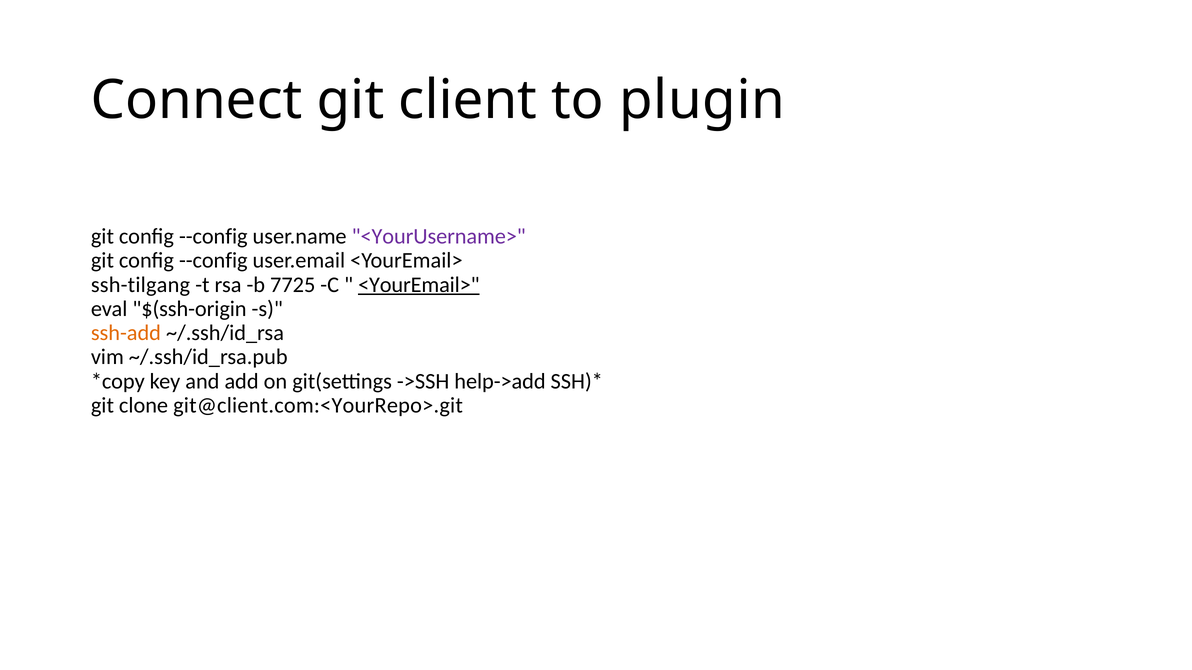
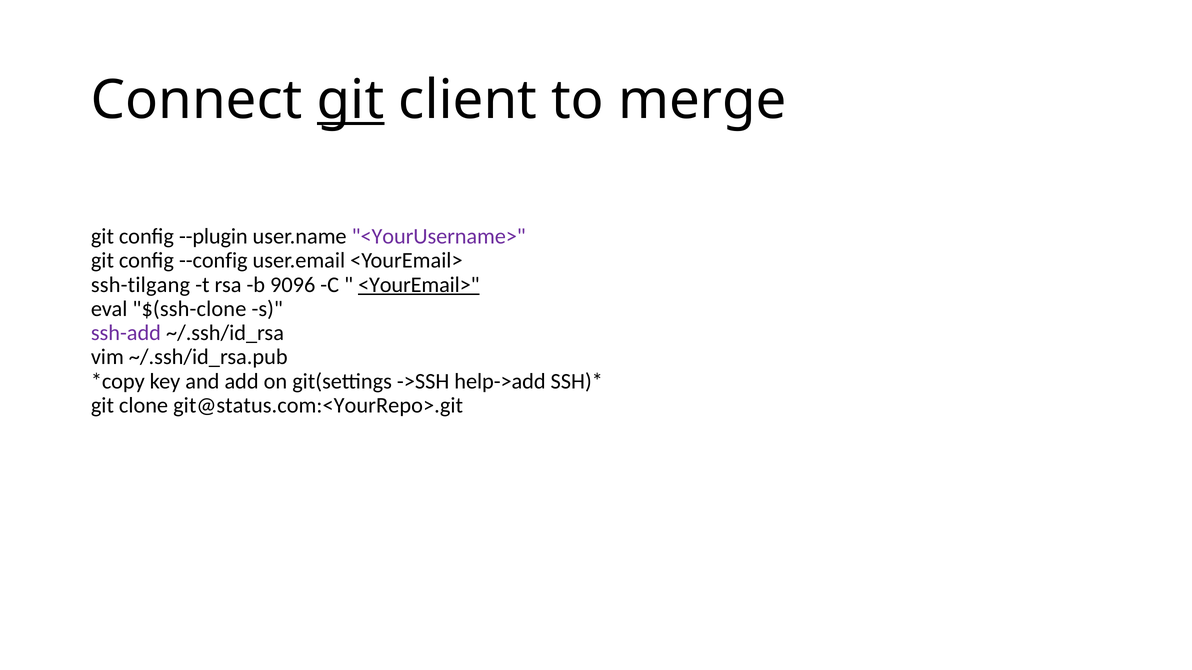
git at (351, 100) underline: none -> present
plugin: plugin -> merge
--config at (213, 237): --config -> --plugin
7725: 7725 -> 9096
$(ssh-origin: $(ssh-origin -> $(ssh-clone
ssh-add colour: orange -> purple
git@client.com:<YourRepo>.git: git@client.com:<YourRepo>.git -> git@status.com:<YourRepo>.git
